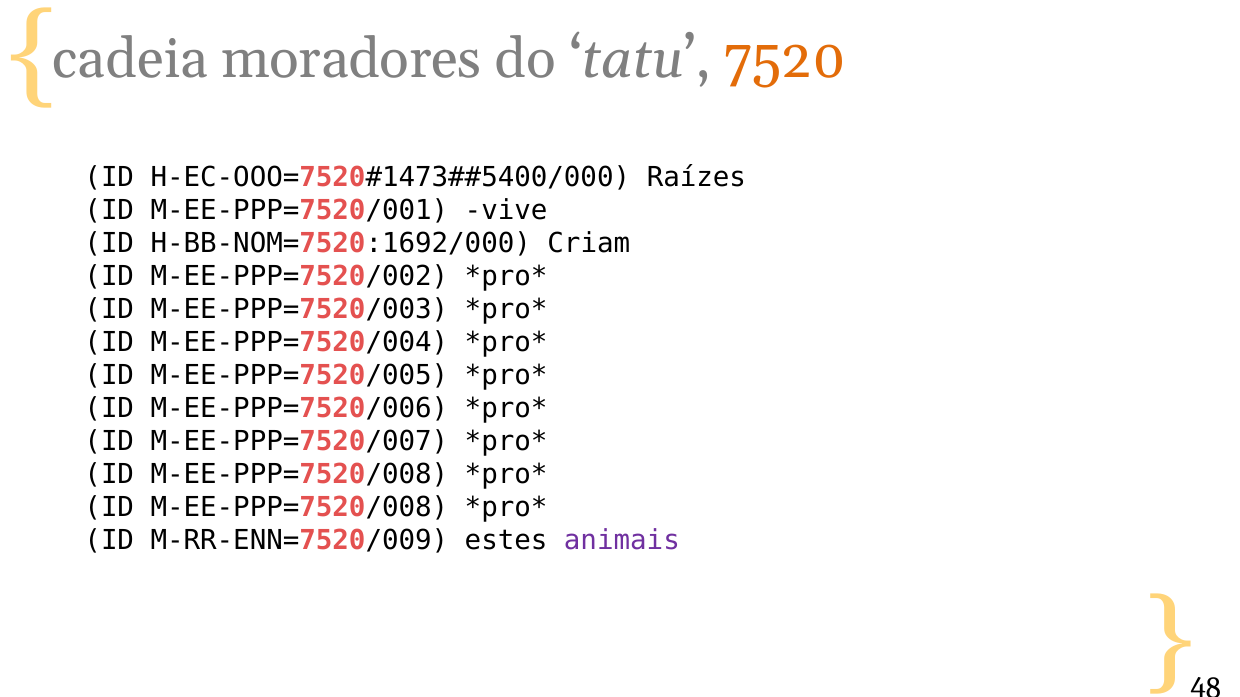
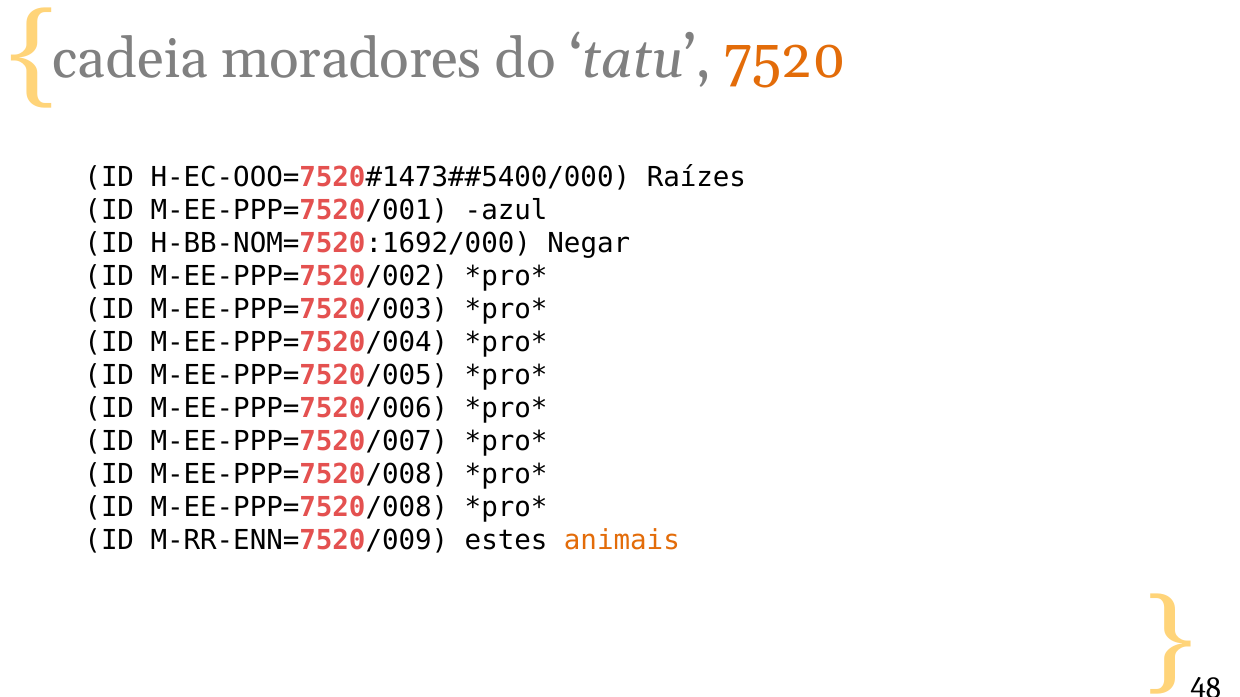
vive: vive -> azul
Criam: Criam -> Negar
animais colour: purple -> orange
